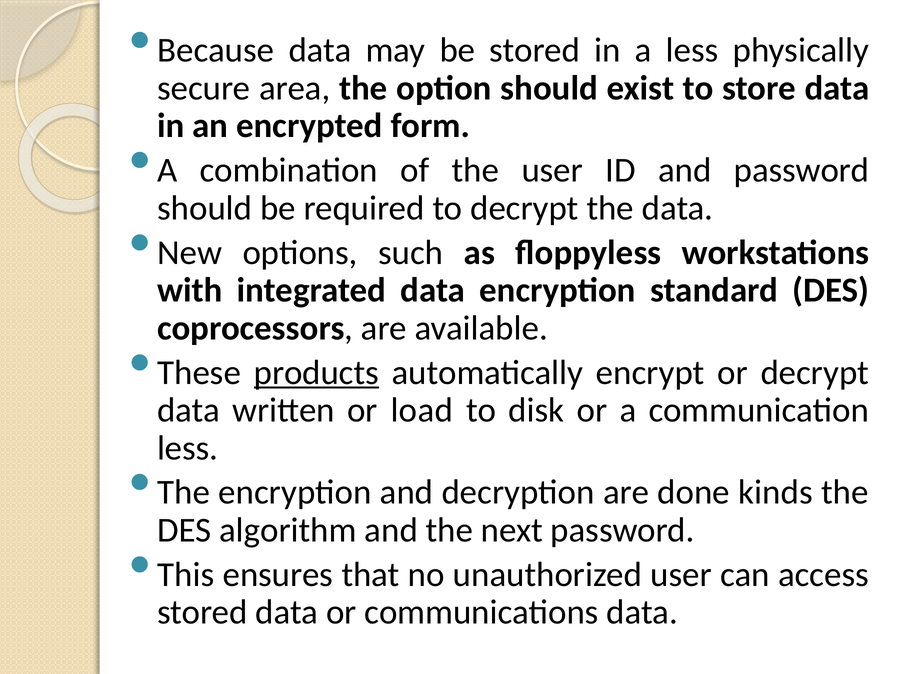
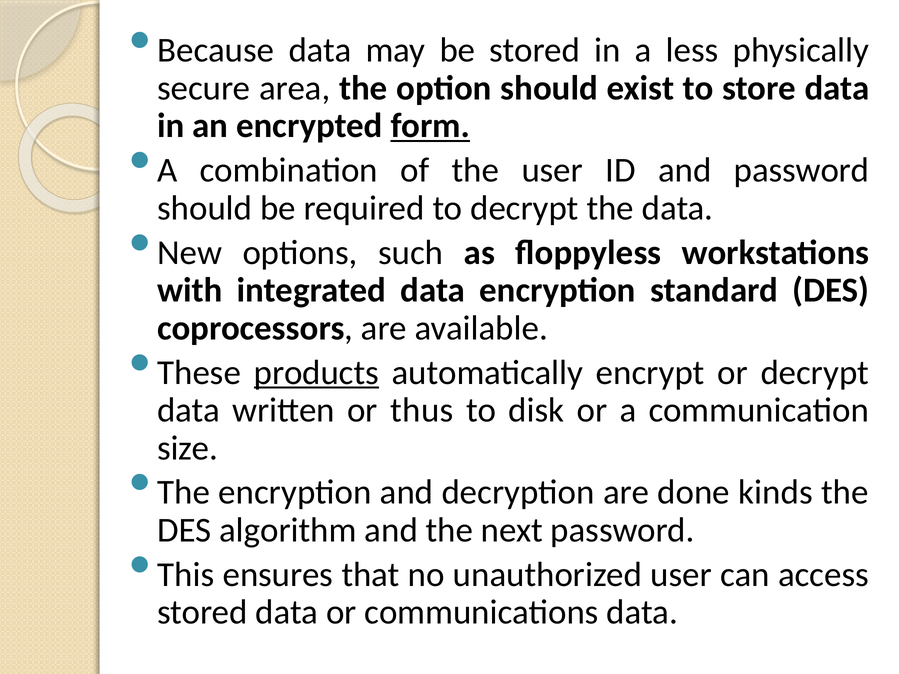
form underline: none -> present
load: load -> thus
less at (188, 448): less -> size
